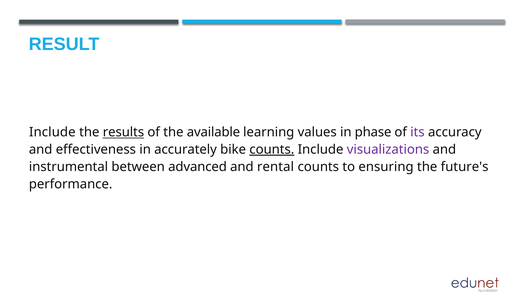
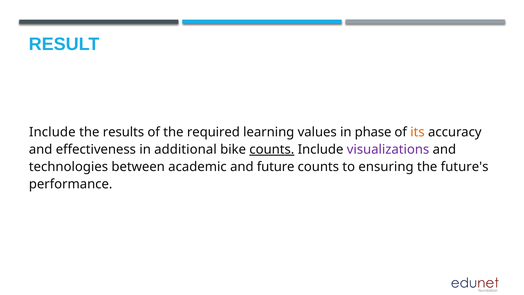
results underline: present -> none
available: available -> required
its colour: purple -> orange
accurately: accurately -> additional
instrumental: instrumental -> technologies
advanced: advanced -> academic
rental: rental -> future
